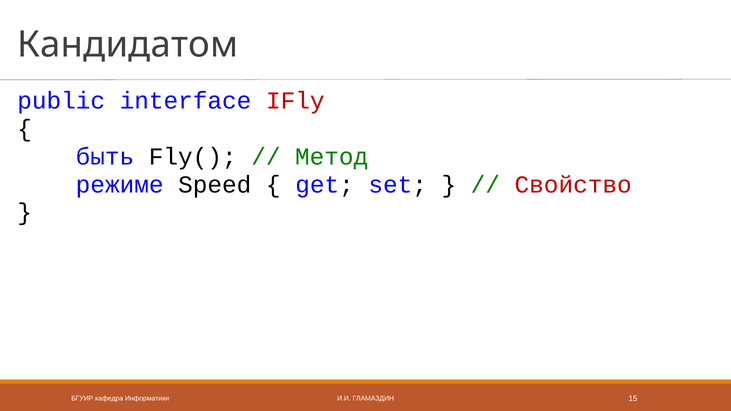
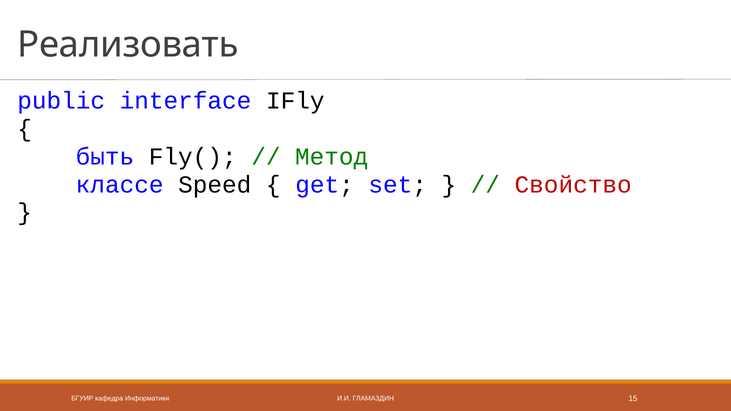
Кандидатом: Кандидатом -> Реализовать
IFly colour: red -> black
режиме: режиме -> классе
